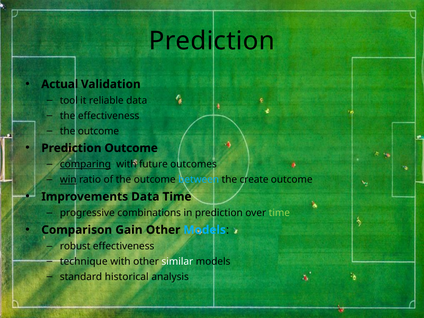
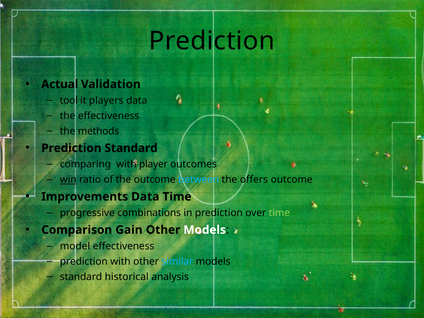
reliable: reliable -> players
outcome at (98, 131): outcome -> methods
Prediction Outcome: Outcome -> Standard
comparing underline: present -> none
future: future -> player
create: create -> offers
Models at (205, 230) colour: light blue -> white
robust: robust -> model
technique at (84, 261): technique -> prediction
similar colour: white -> light blue
